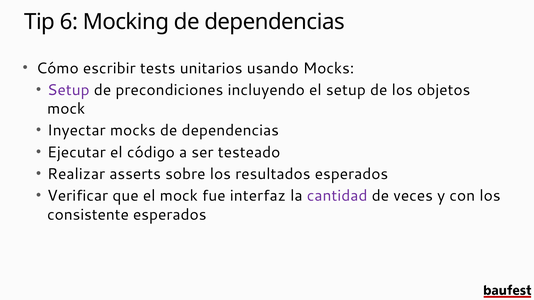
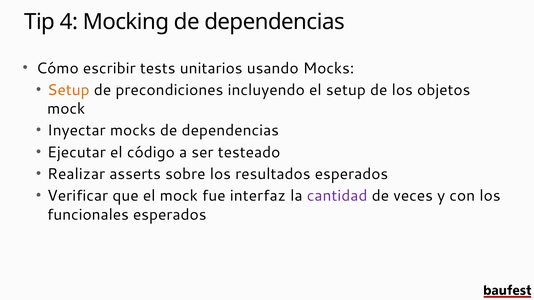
6: 6 -> 4
Setup at (68, 90) colour: purple -> orange
consistente: consistente -> funcionales
